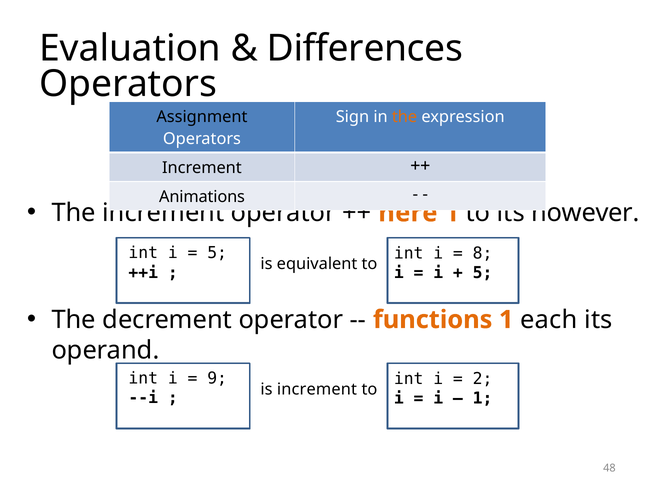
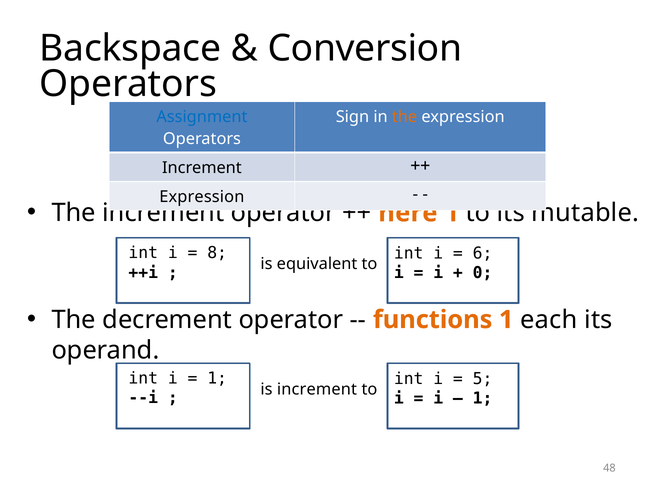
Evaluation: Evaluation -> Backspace
Differences: Differences -> Conversion
Assignment colour: black -> blue
Animations at (202, 197): Animations -> Expression
however: however -> mutable
5 at (217, 253): 5 -> 8
8: 8 -> 6
5 at (483, 273): 5 -> 0
9 at (217, 379): 9 -> 1
2: 2 -> 5
